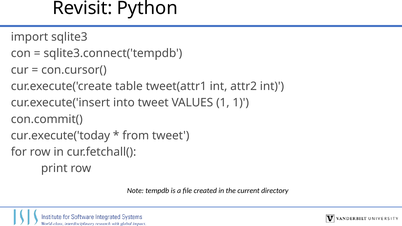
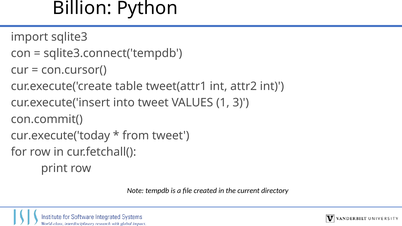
Revisit: Revisit -> Billion
1 1: 1 -> 3
